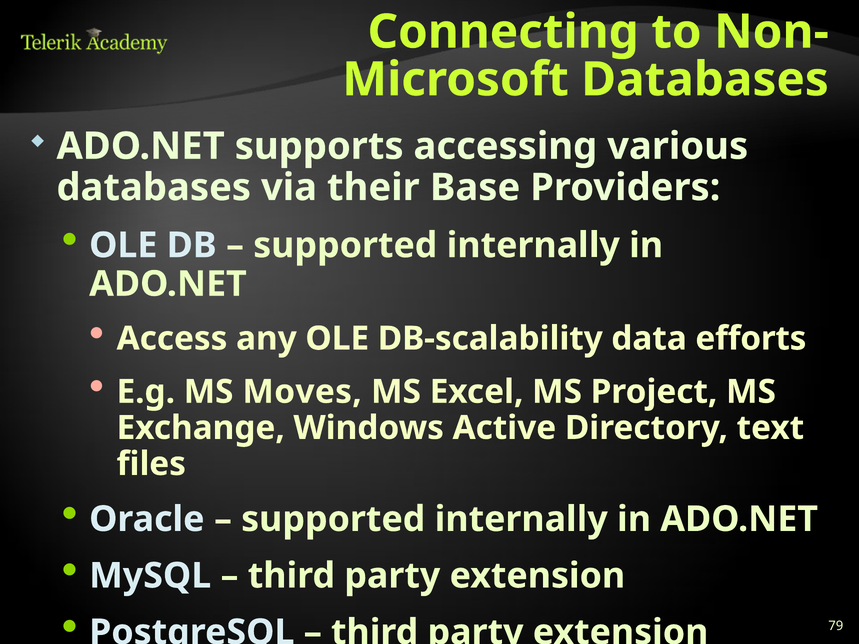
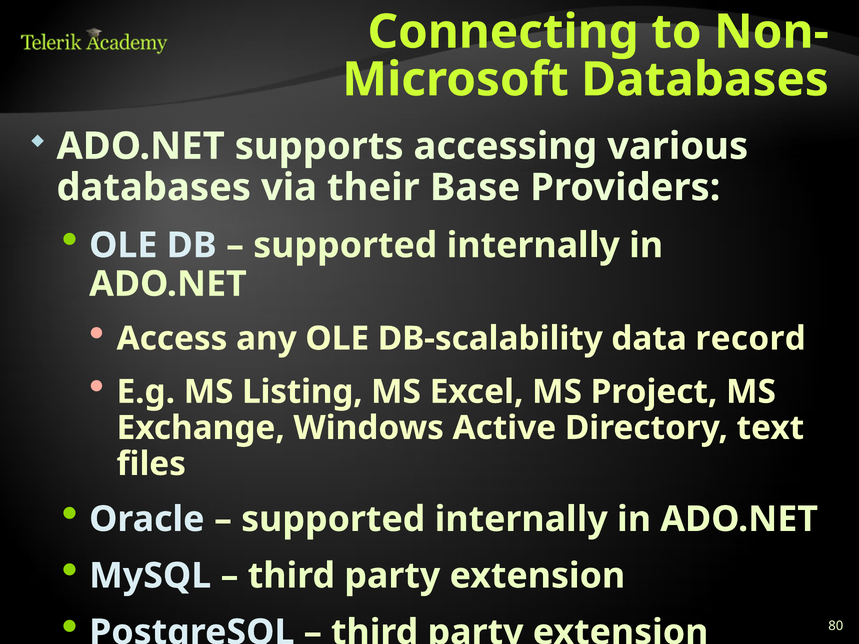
efforts: efforts -> record
Moves: Moves -> Listing
79: 79 -> 80
